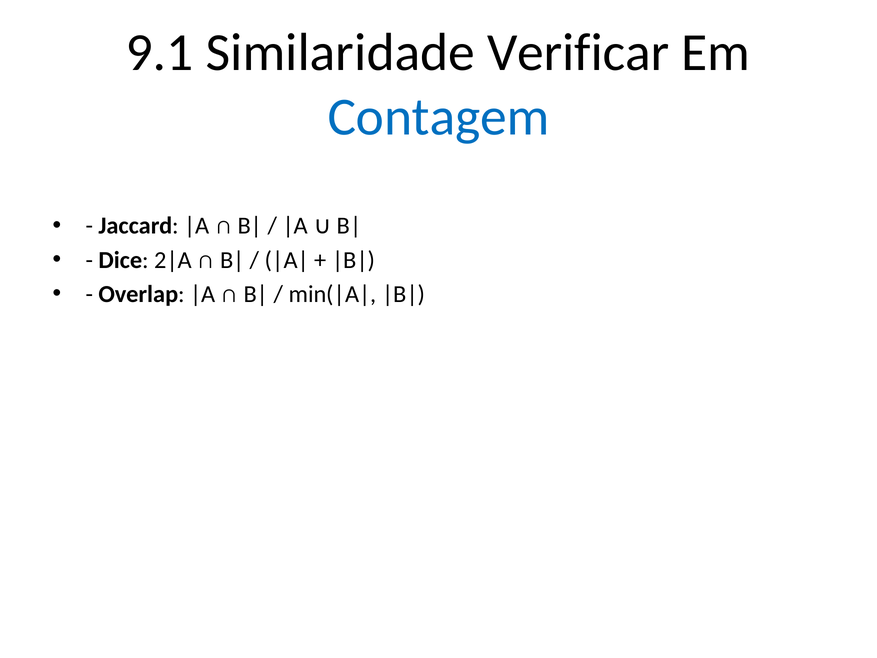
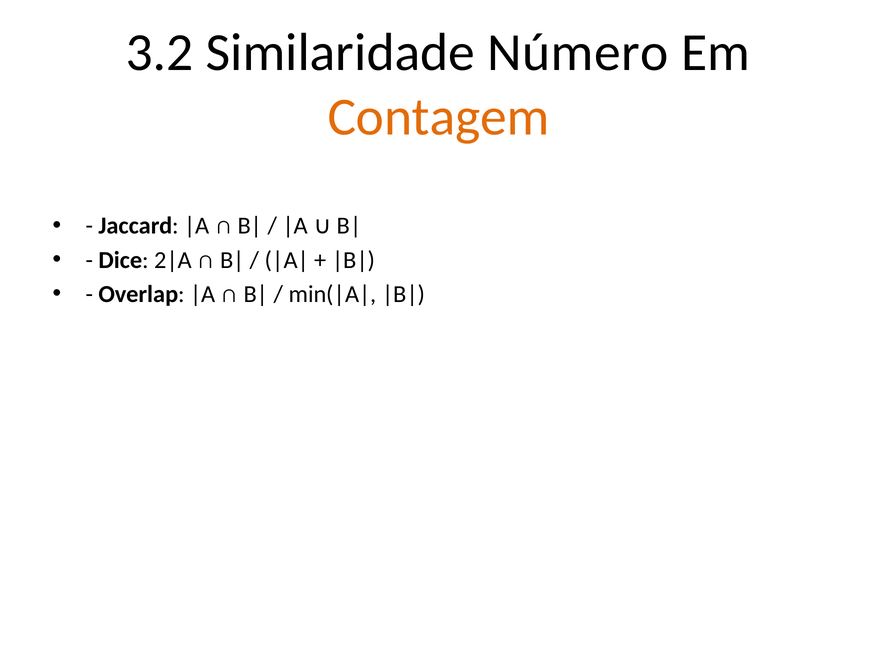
9.1: 9.1 -> 3.2
Verificar: Verificar -> Número
Contagem colour: blue -> orange
